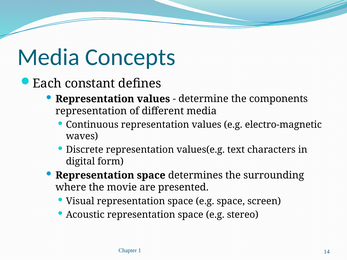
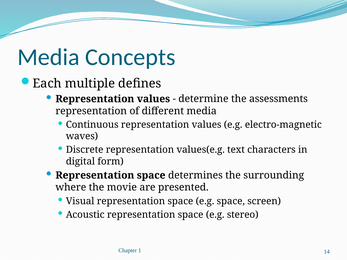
constant: constant -> multiple
components: components -> assessments
